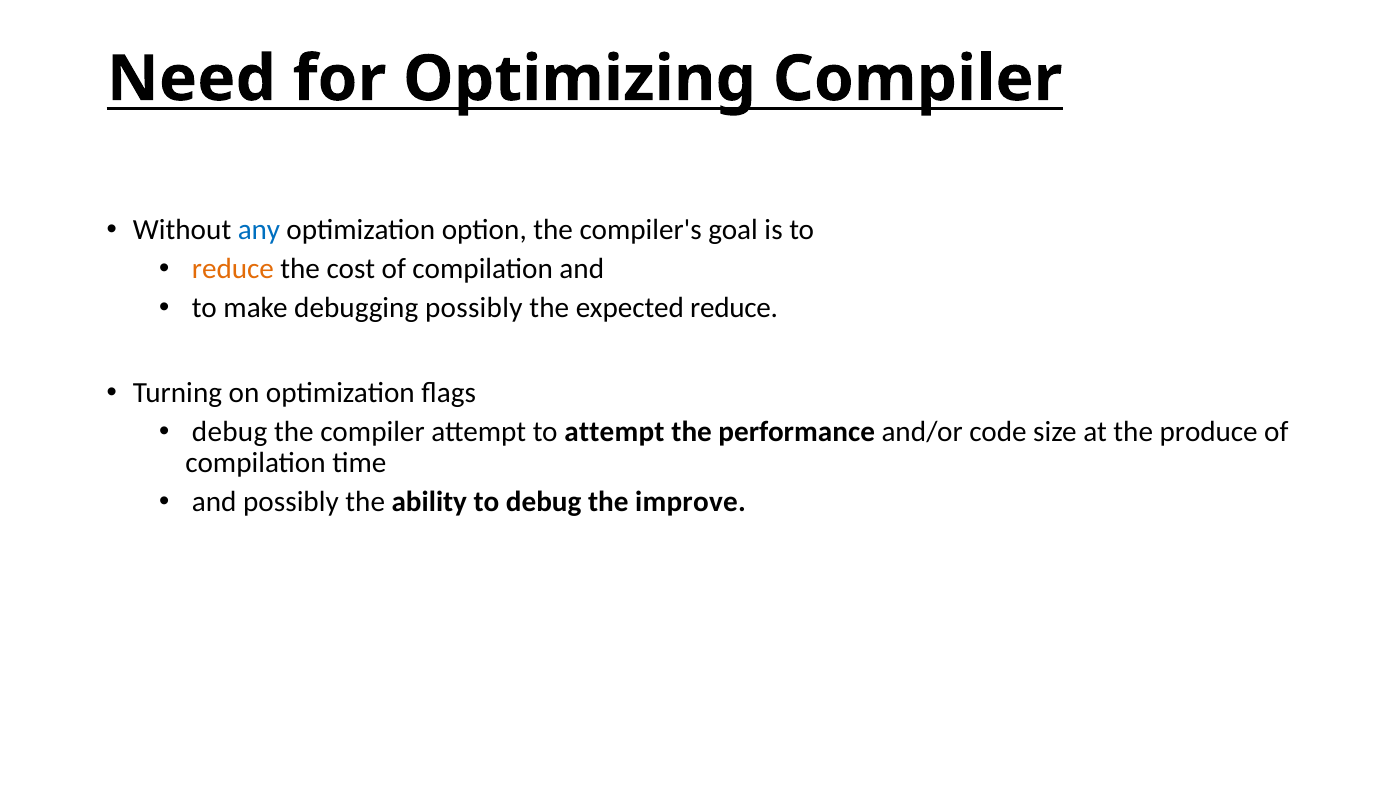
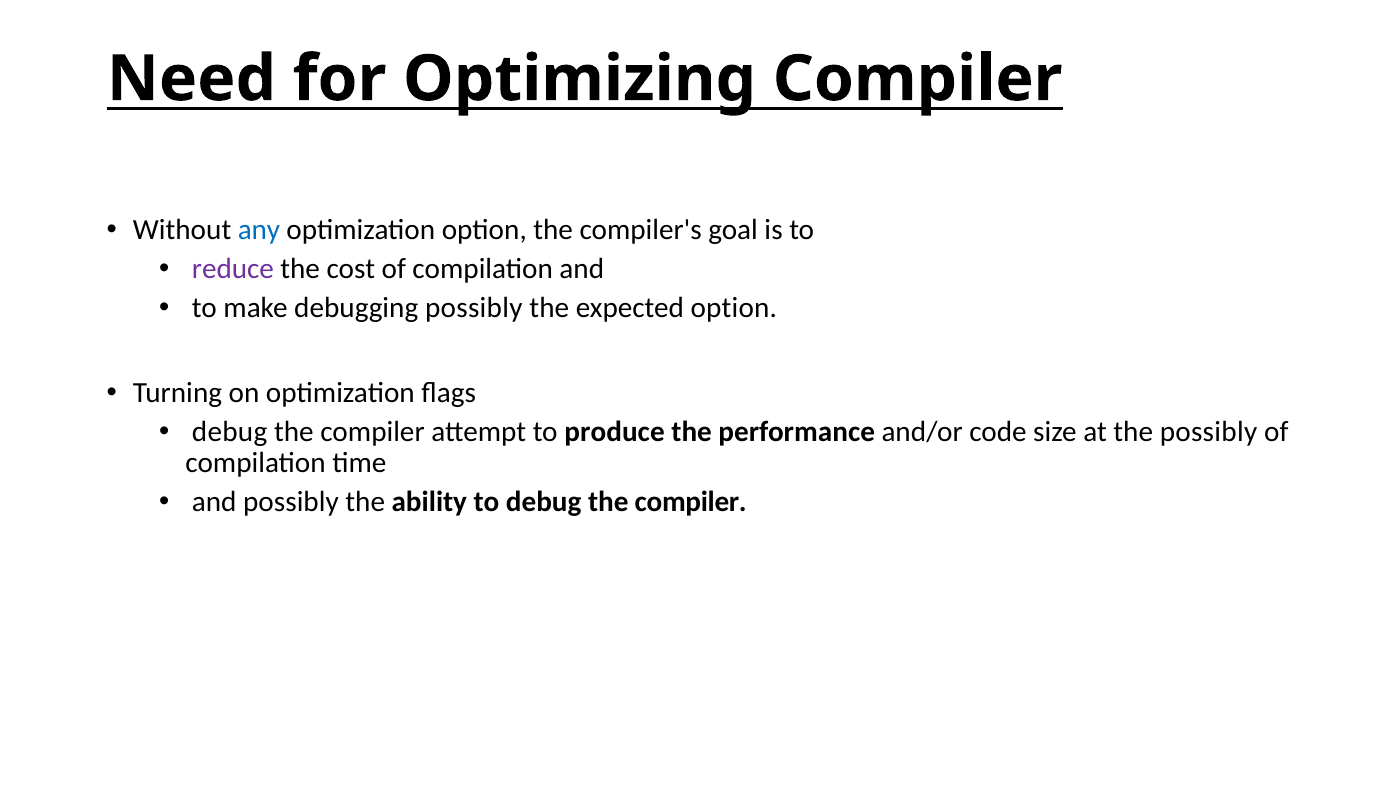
reduce at (233, 269) colour: orange -> purple
expected reduce: reduce -> option
to attempt: attempt -> produce
the produce: produce -> possibly
to debug the improve: improve -> compiler
